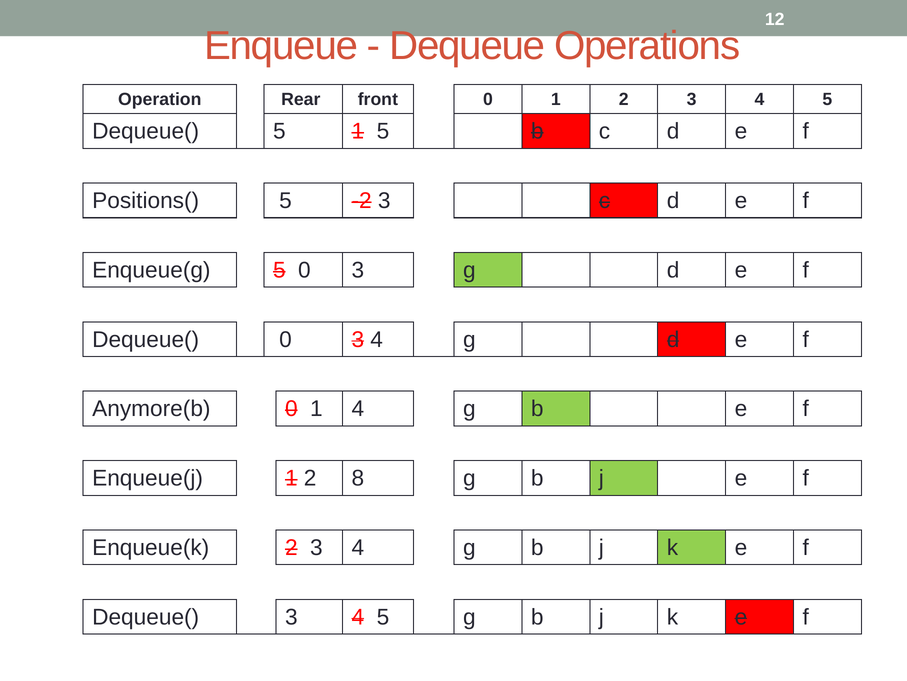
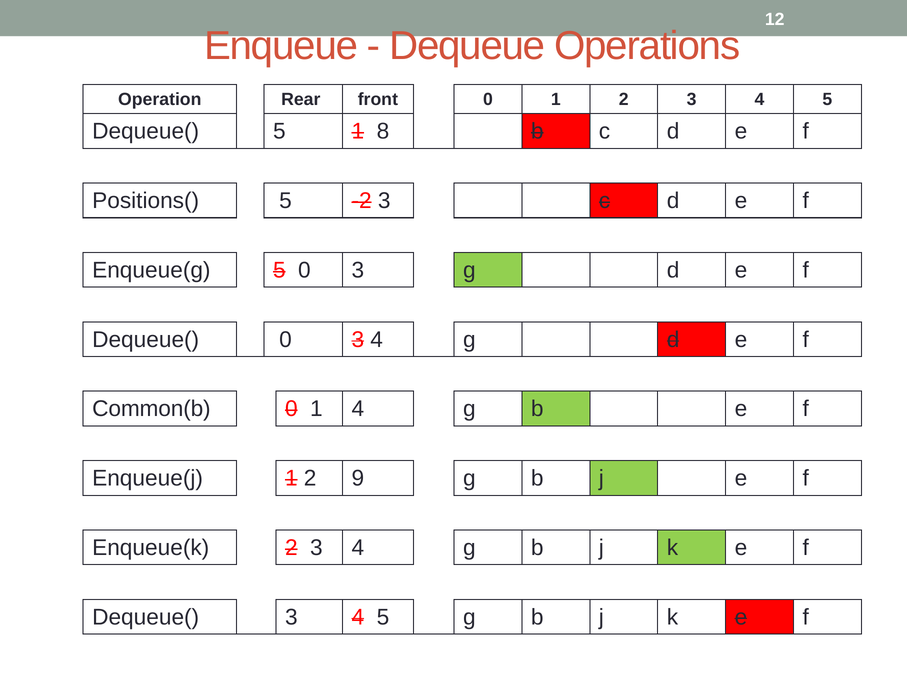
1 5: 5 -> 8
Anymore(b: Anymore(b -> Common(b
8: 8 -> 9
